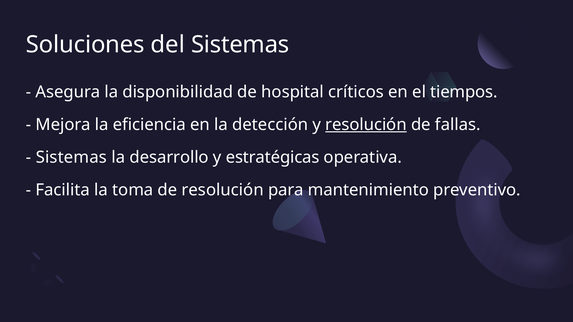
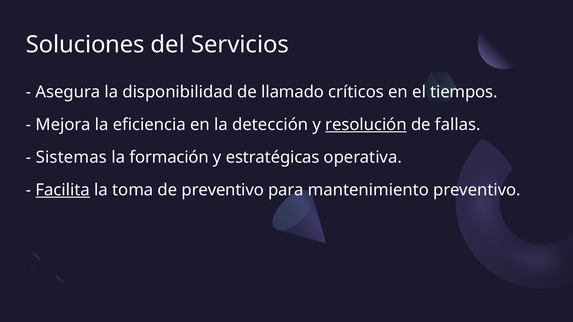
del Sistemas: Sistemas -> Servicios
hospital: hospital -> llamado
desarrollo: desarrollo -> formación
Facilita underline: none -> present
de resolución: resolución -> preventivo
